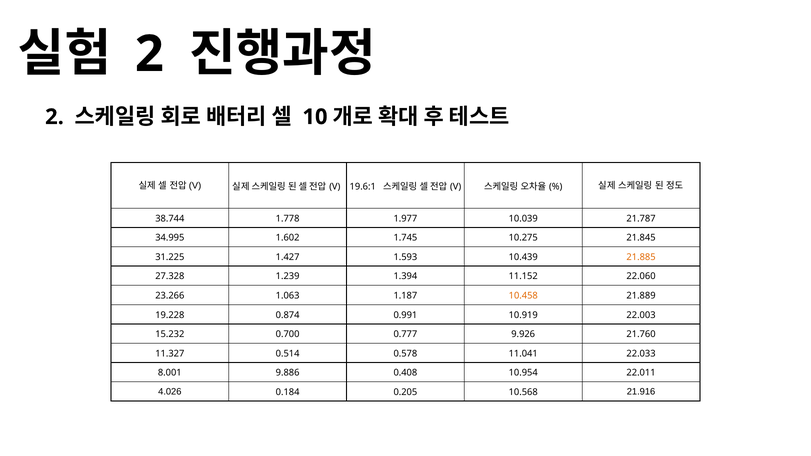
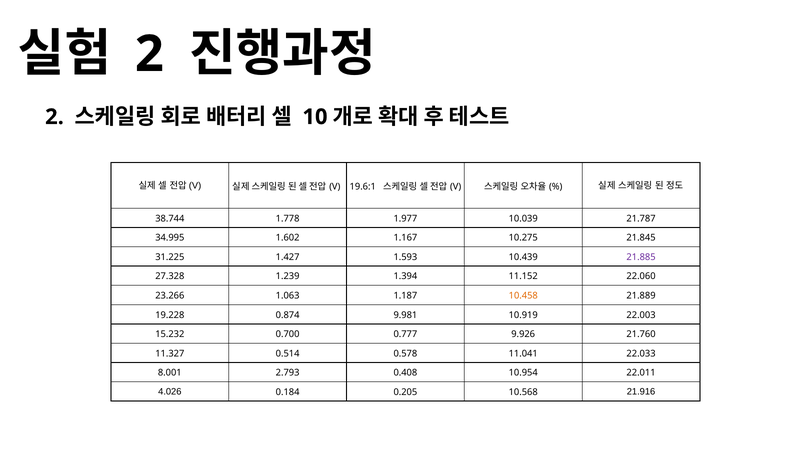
1.745: 1.745 -> 1.167
21.885 colour: orange -> purple
0.991: 0.991 -> 9.981
9.886: 9.886 -> 2.793
